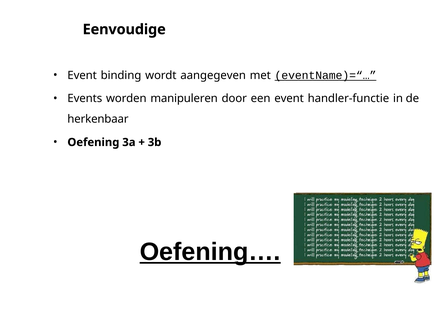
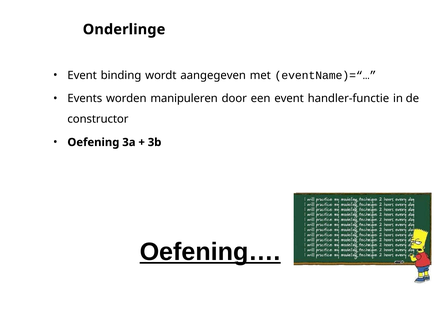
Eenvoudige: Eenvoudige -> Onderlinge
eventName)=“… underline: present -> none
herkenbaar: herkenbaar -> constructor
